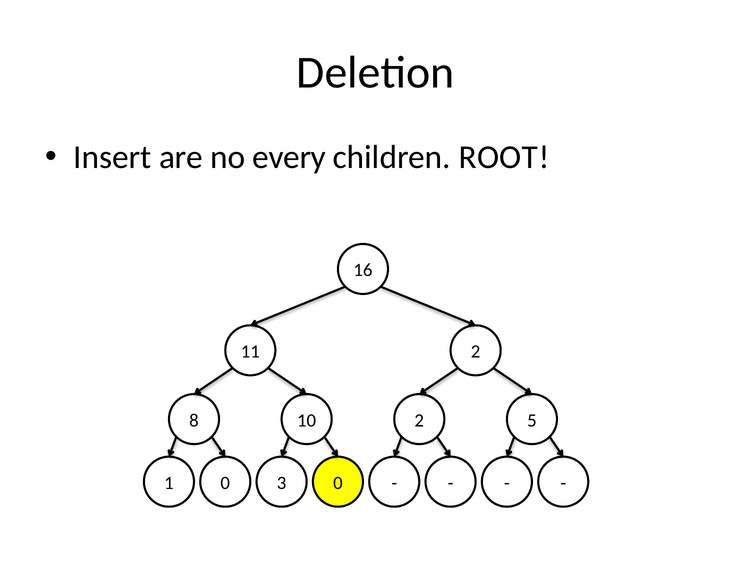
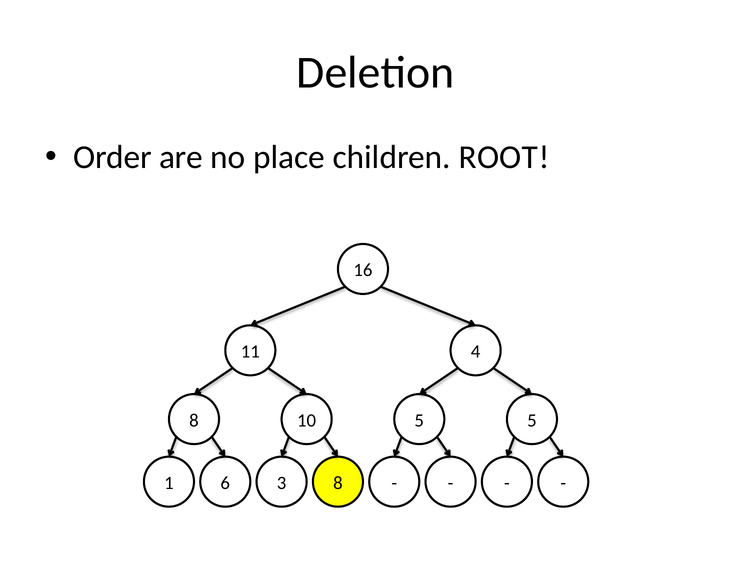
Insert: Insert -> Order
every: every -> place
11 2: 2 -> 4
10 2: 2 -> 5
1 0: 0 -> 6
3 0: 0 -> 8
